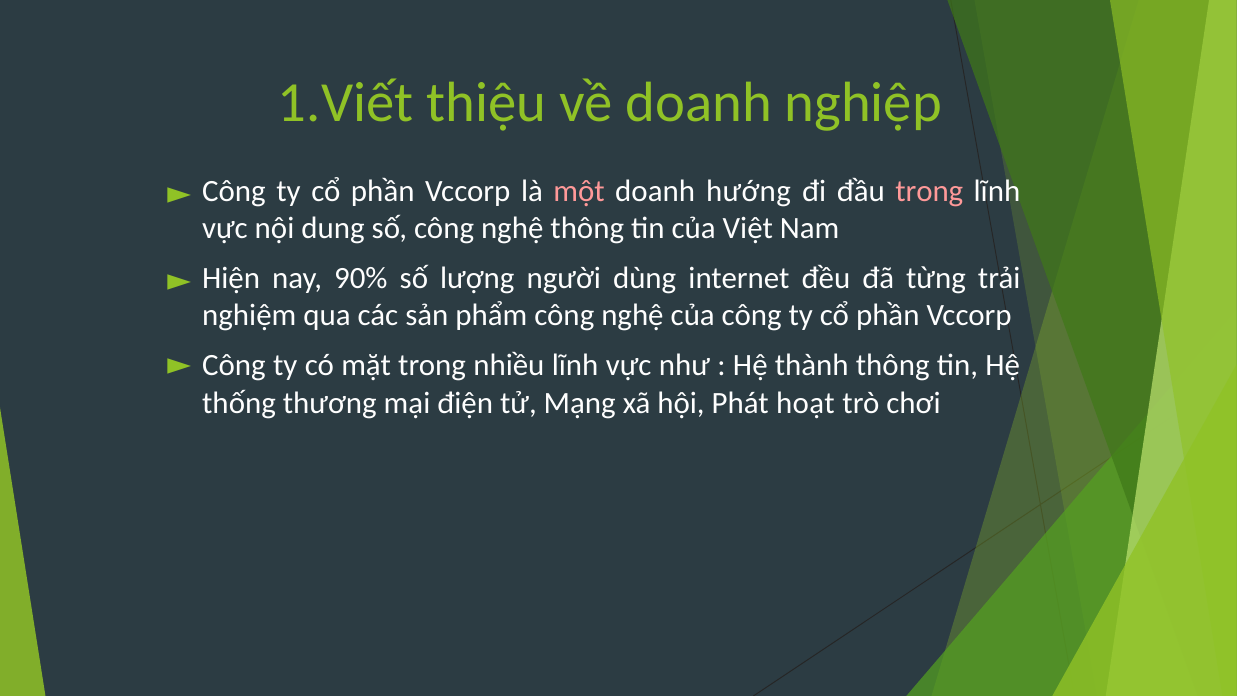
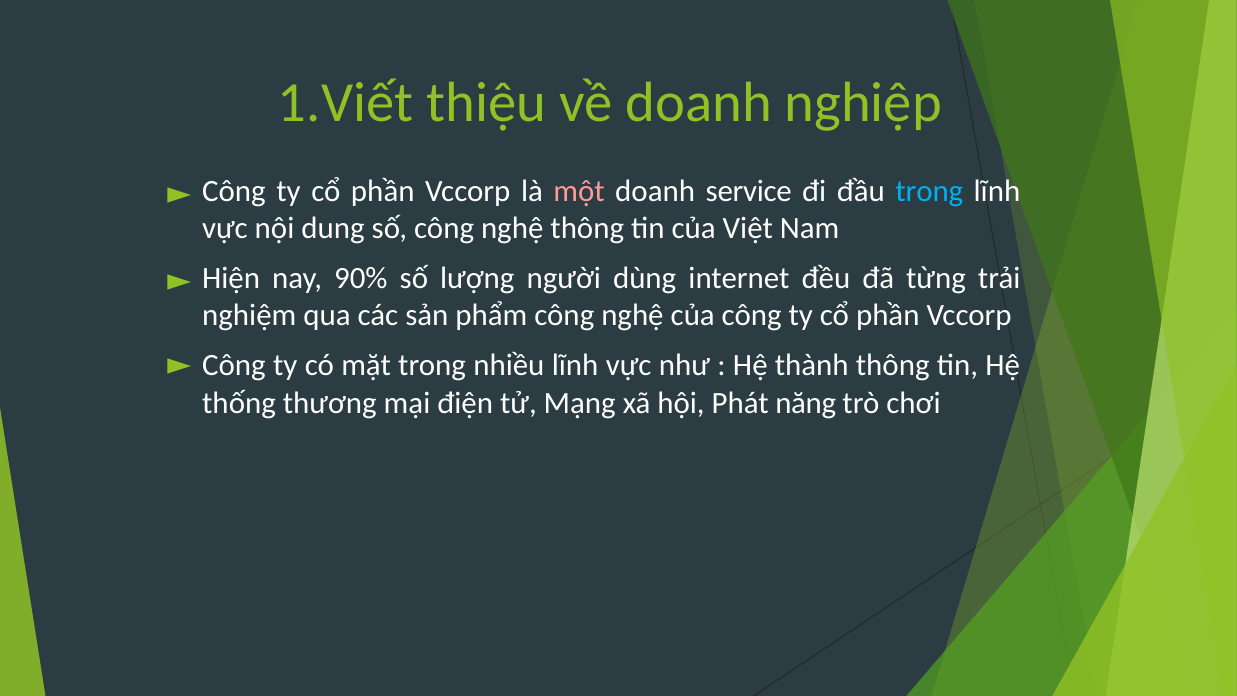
hướng: hướng -> service
trong at (929, 191) colour: pink -> light blue
hoạt: hoạt -> năng
